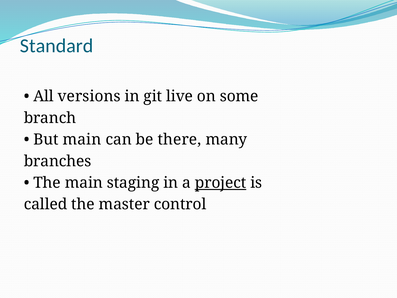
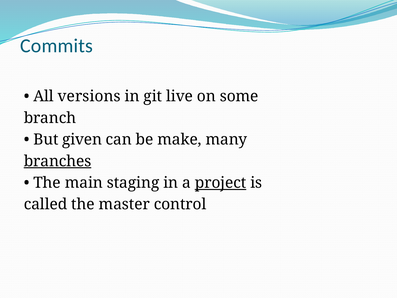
Standard: Standard -> Commits
But main: main -> given
there: there -> make
branches underline: none -> present
